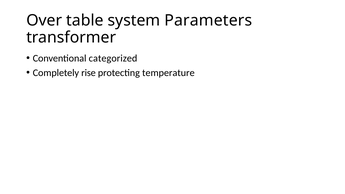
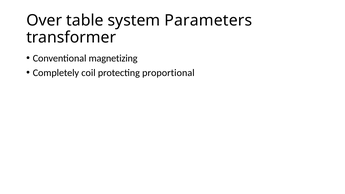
categorized: categorized -> magnetizing
rise: rise -> coil
temperature: temperature -> proportional
